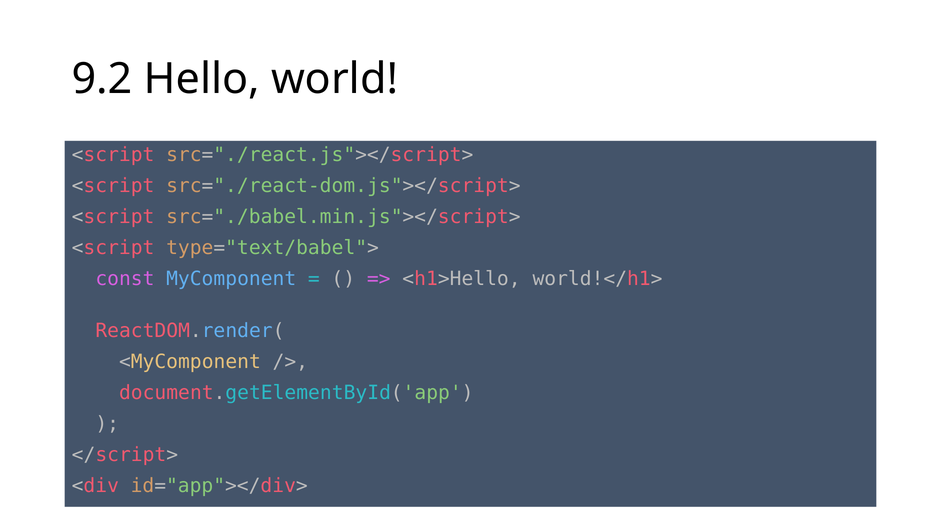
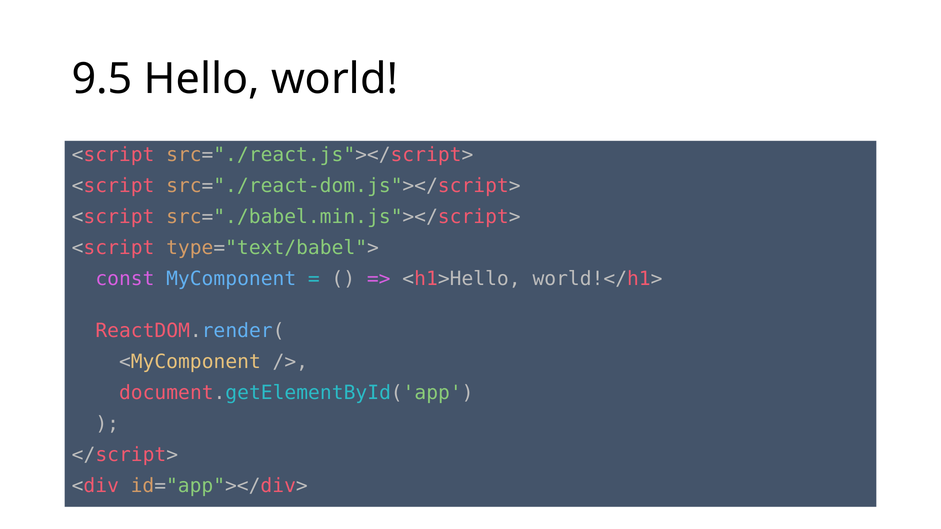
9.2: 9.2 -> 9.5
